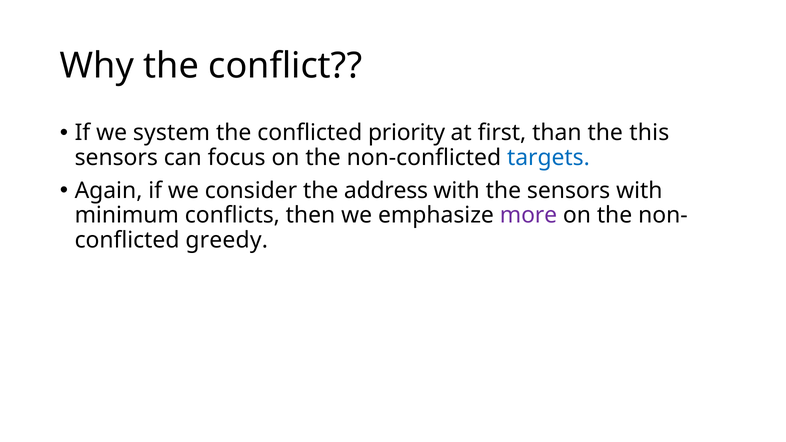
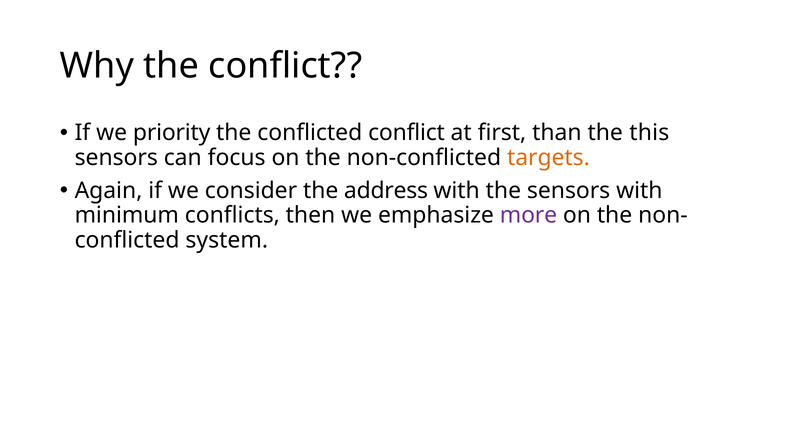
system: system -> priority
conflicted priority: priority -> conflict
targets colour: blue -> orange
greedy: greedy -> system
